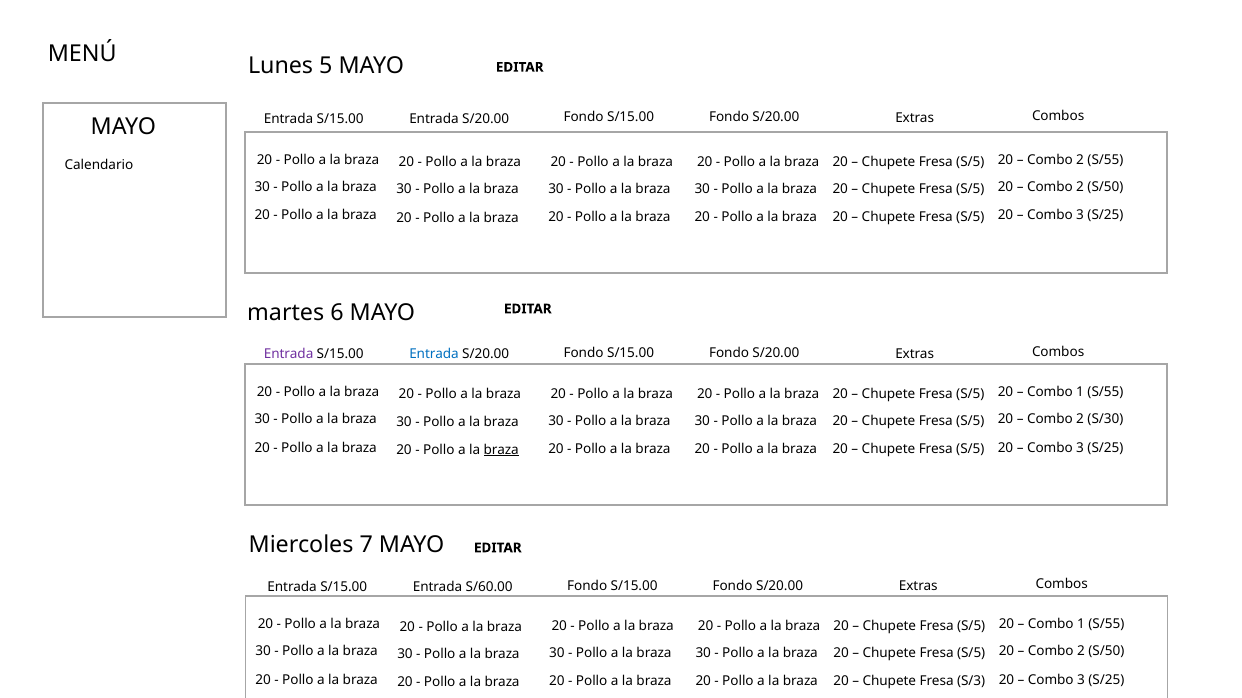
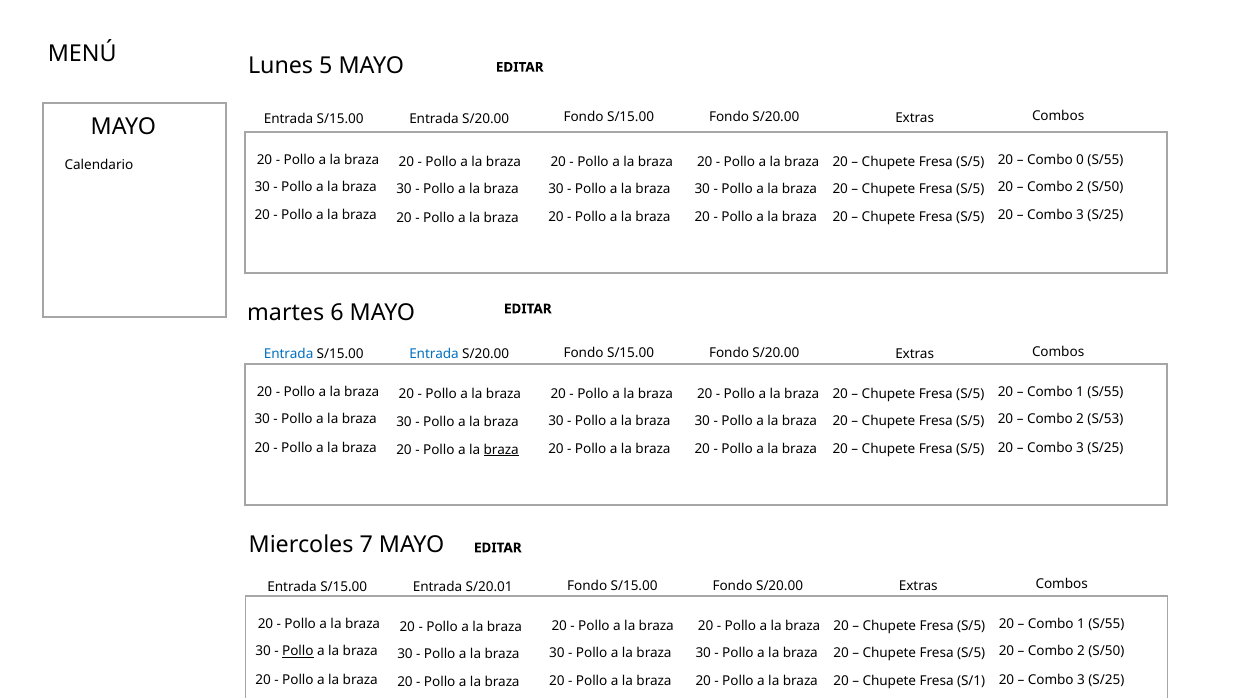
2 at (1080, 160): 2 -> 0
Entrada at (289, 355) colour: purple -> blue
S/30: S/30 -> S/53
S/60.00: S/60.00 -> S/20.01
Pollo at (298, 652) underline: none -> present
S/3: S/3 -> S/1
